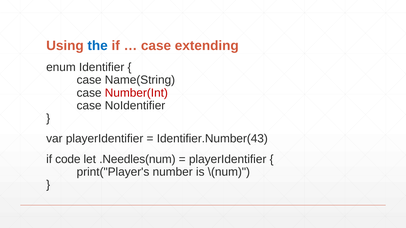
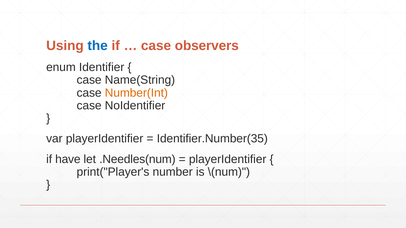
extending: extending -> observers
Number(Int colour: red -> orange
Identifier.Number(43: Identifier.Number(43 -> Identifier.Number(35
code: code -> have
